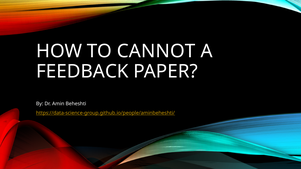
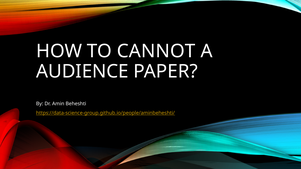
FEEDBACK: FEEDBACK -> AUDIENCE
